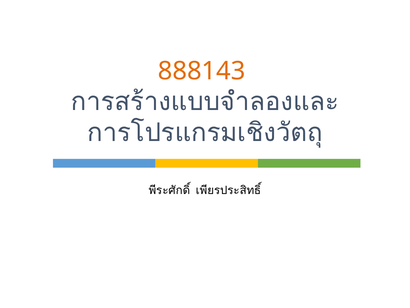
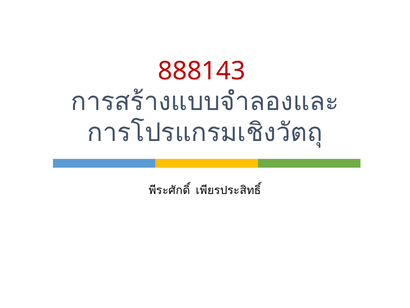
888143 colour: orange -> red
